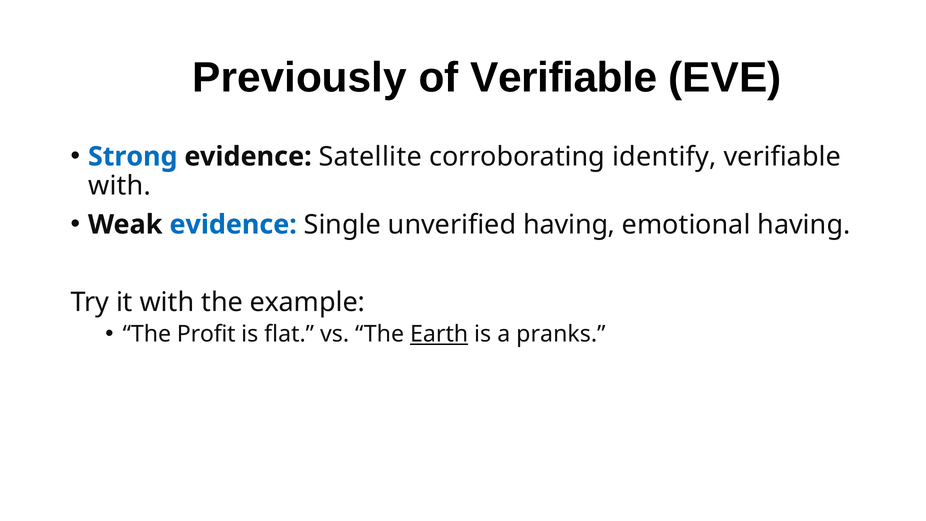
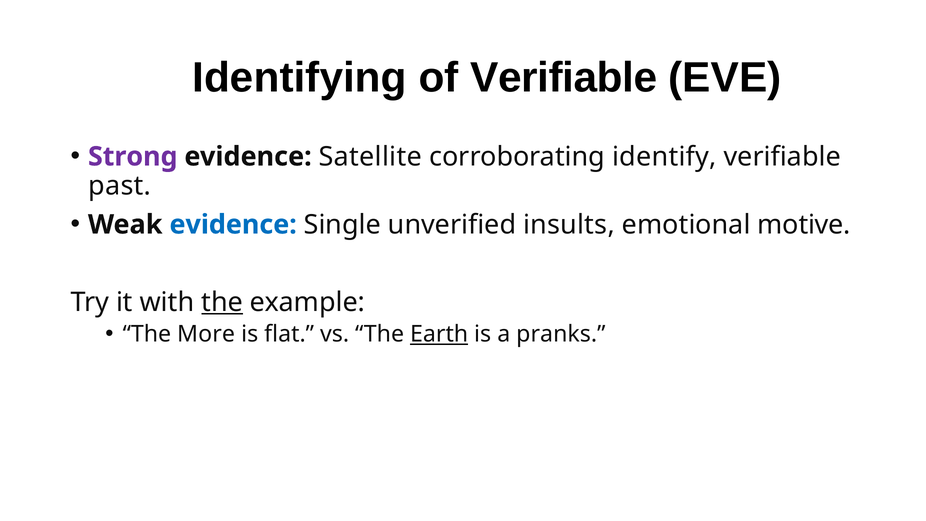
Previously: Previously -> Identifying
Strong colour: blue -> purple
with at (120, 186): with -> past
unverified having: having -> insults
emotional having: having -> motive
the at (222, 302) underline: none -> present
Profit: Profit -> More
